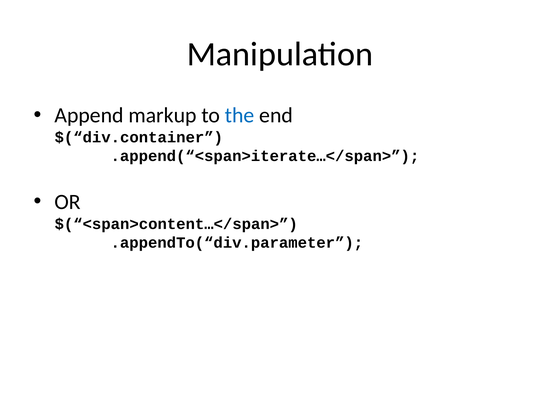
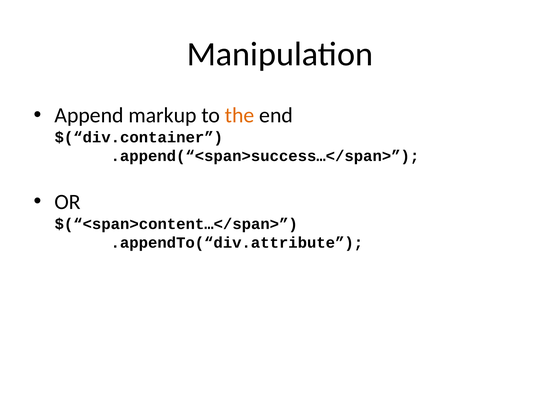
the colour: blue -> orange
.append(“<span>iterate…</span>: .append(“<span>iterate…</span> -> .append(“<span>success…</span>
.appendTo(“div.parameter: .appendTo(“div.parameter -> .appendTo(“div.attribute
